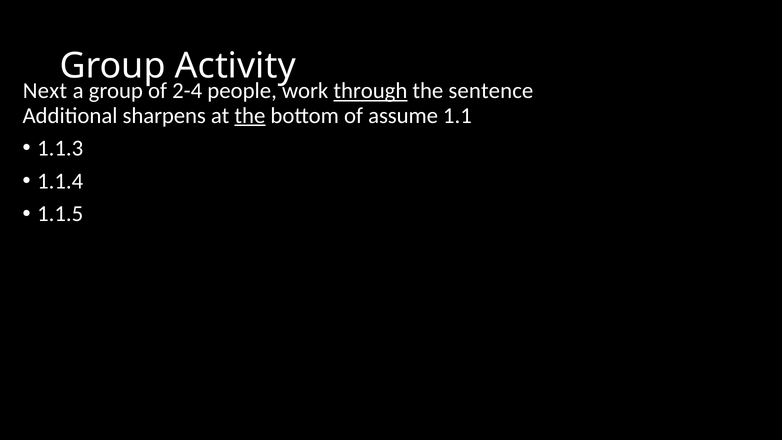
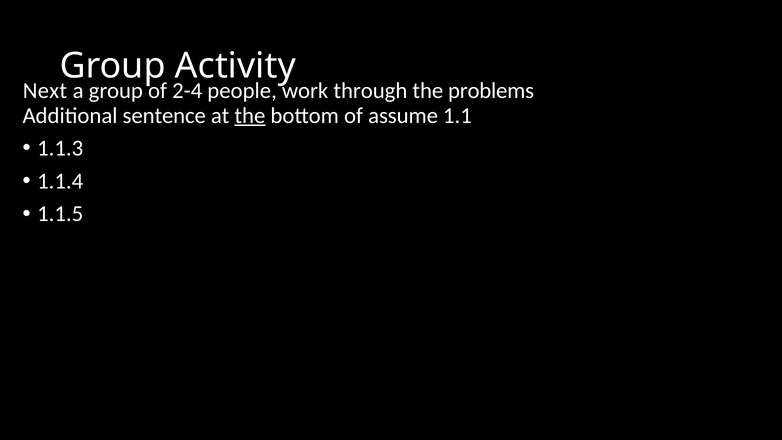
through underline: present -> none
sentence: sentence -> problems
sharpens: sharpens -> sentence
